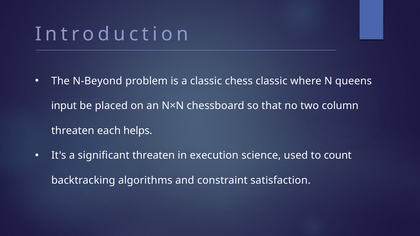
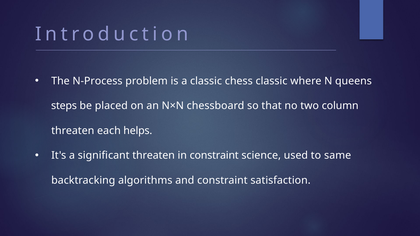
N-Beyond: N-Beyond -> N-Process
input: input -> steps
in execution: execution -> constraint
count: count -> same
